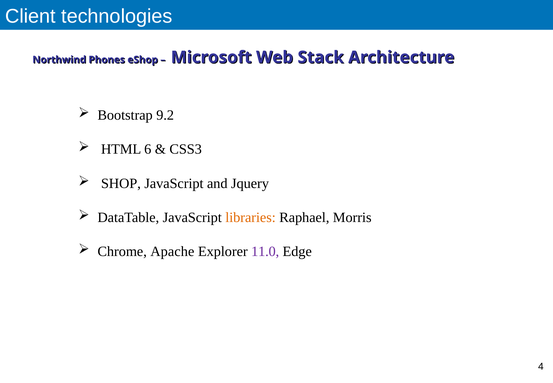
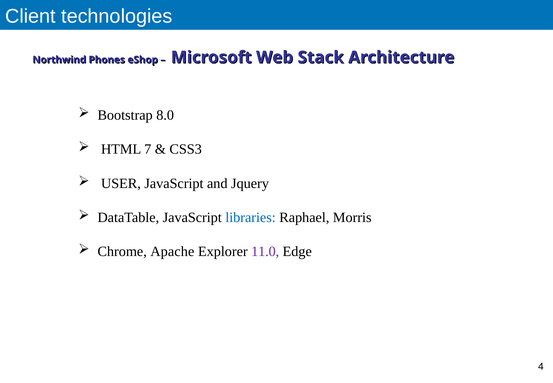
9.2: 9.2 -> 8.0
6: 6 -> 7
SHOP: SHOP -> USER
libraries colour: orange -> blue
